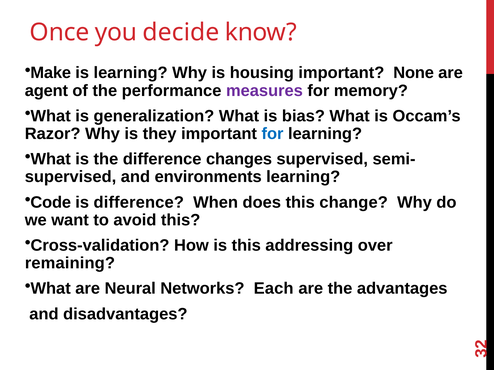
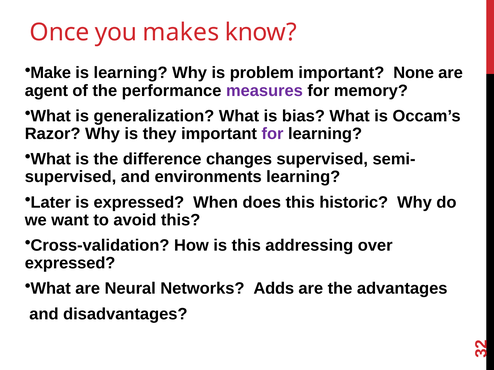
decide: decide -> makes
housing: housing -> problem
for at (273, 134) colour: blue -> purple
Code: Code -> Later
is difference: difference -> expressed
change: change -> historic
remaining at (70, 264): remaining -> expressed
Each: Each -> Adds
